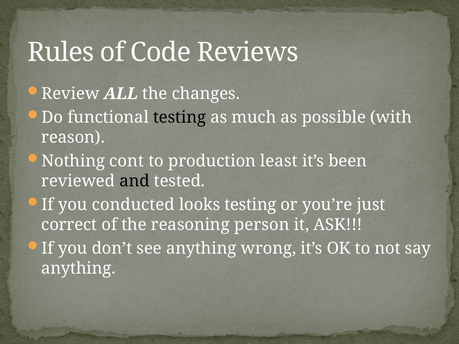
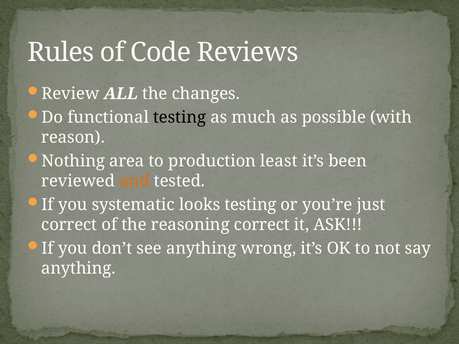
cont: cont -> area
and colour: black -> orange
conducted: conducted -> systematic
reasoning person: person -> correct
